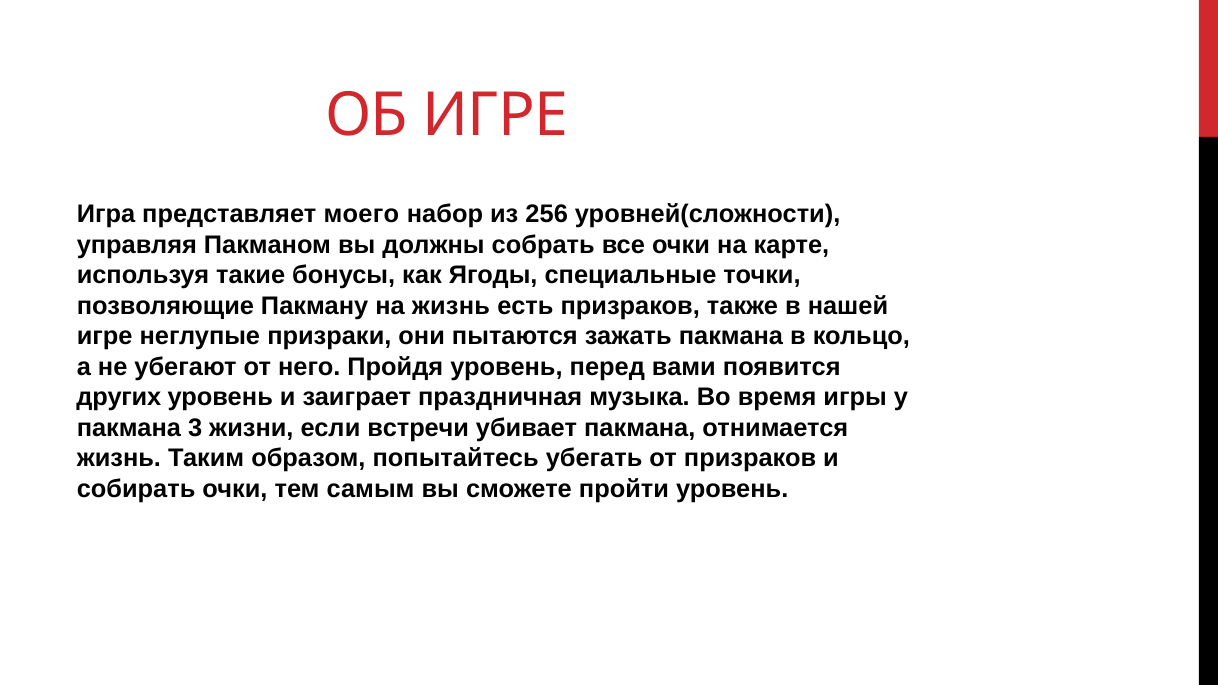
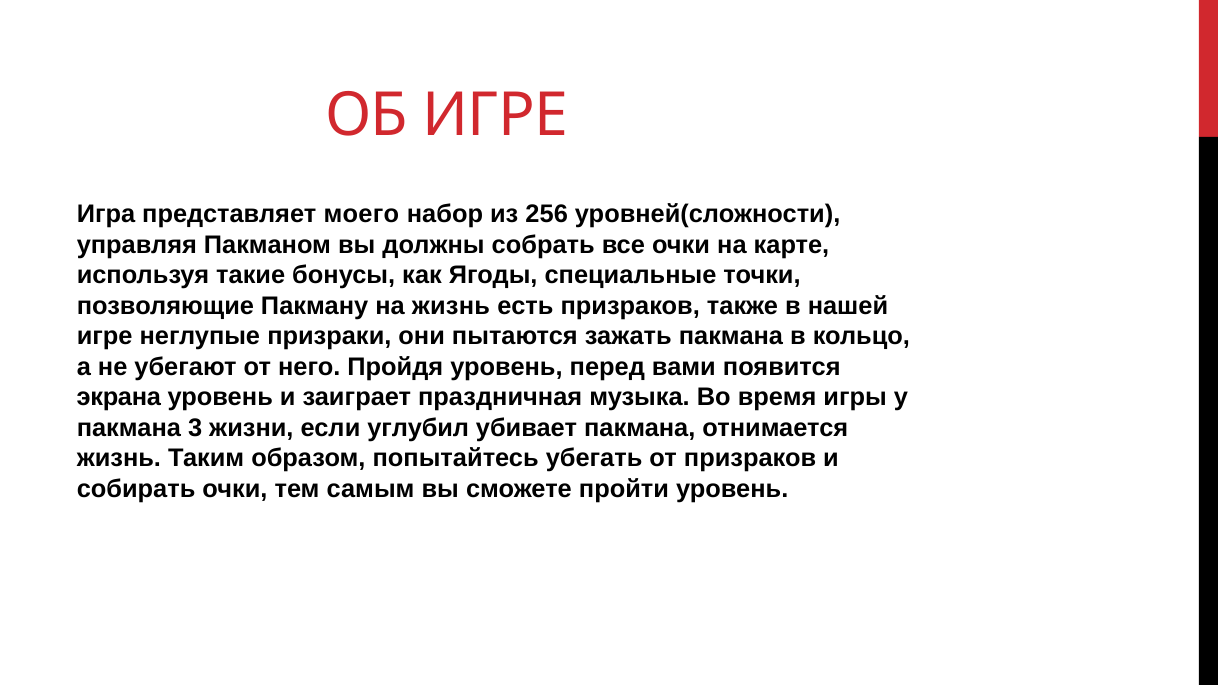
других: других -> экрана
встречи: встречи -> углубил
